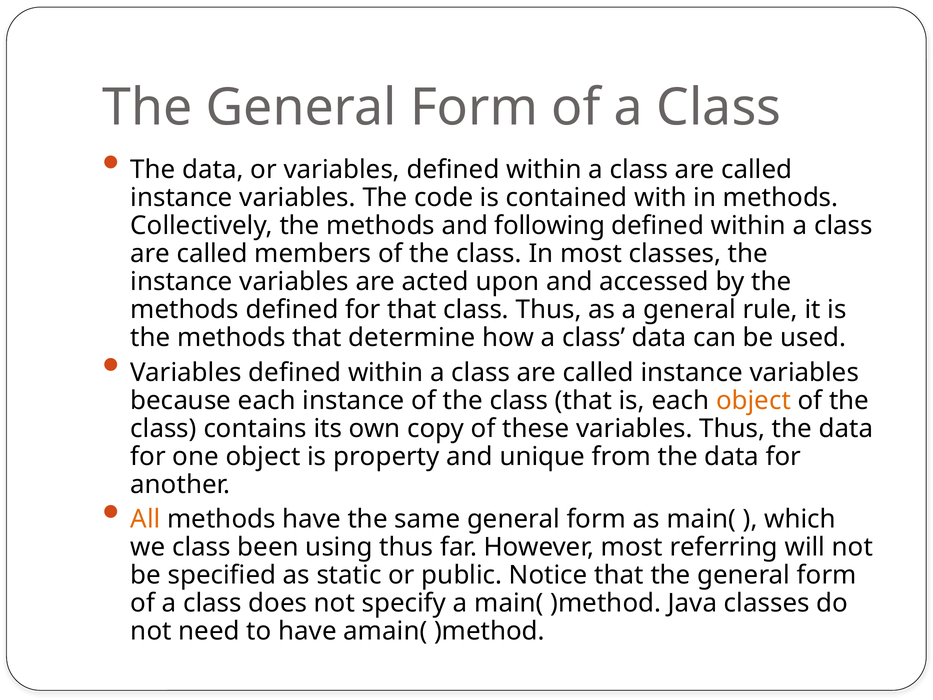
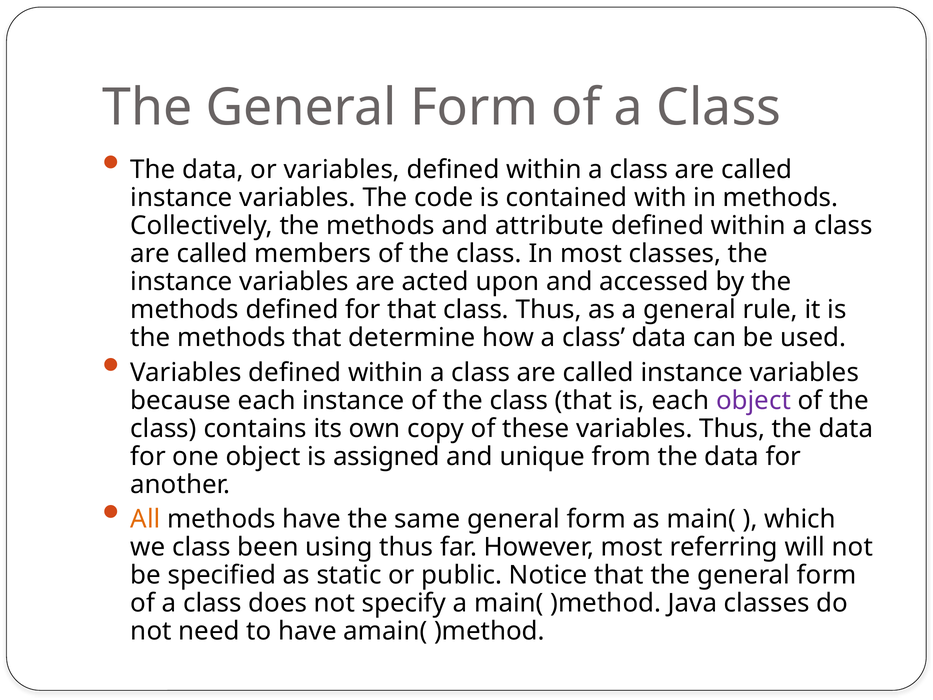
following: following -> attribute
object at (753, 400) colour: orange -> purple
property: property -> assigned
